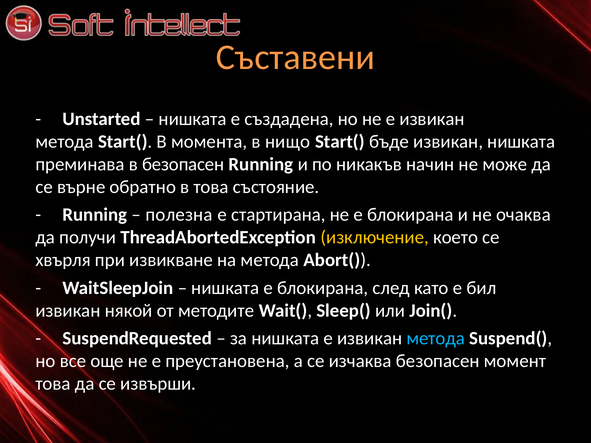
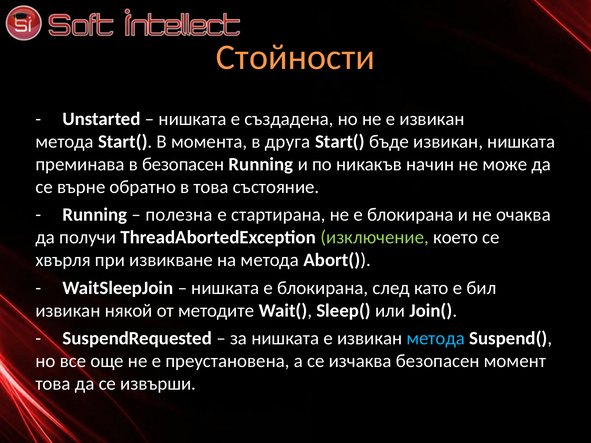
Съставени: Съставени -> Стойности
нищо: нищо -> друга
изключение colour: yellow -> light green
